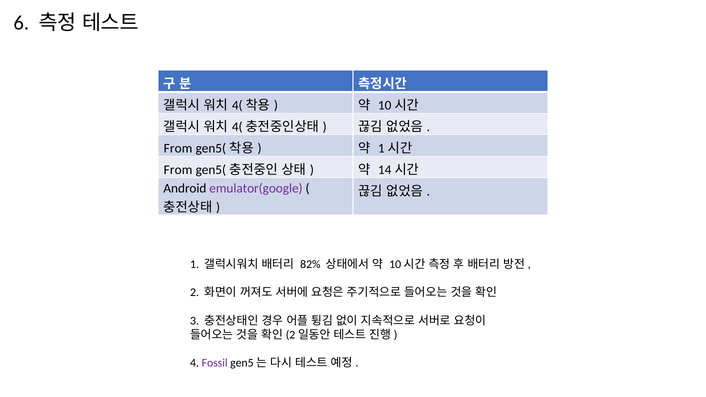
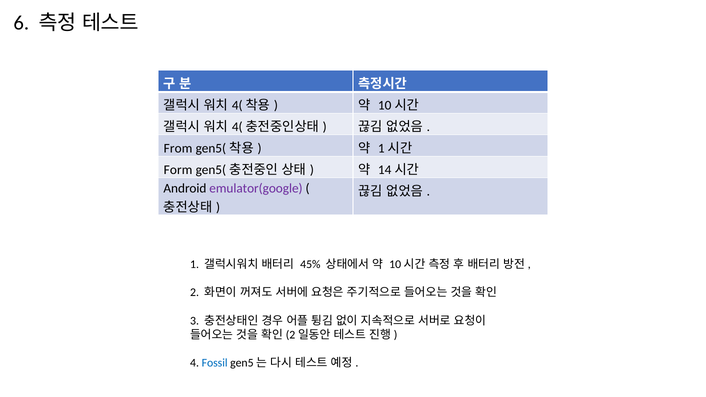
From at (178, 170): From -> Form
82%: 82% -> 45%
Fossil colour: purple -> blue
